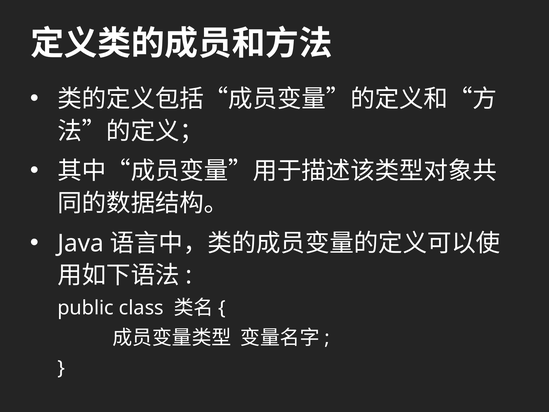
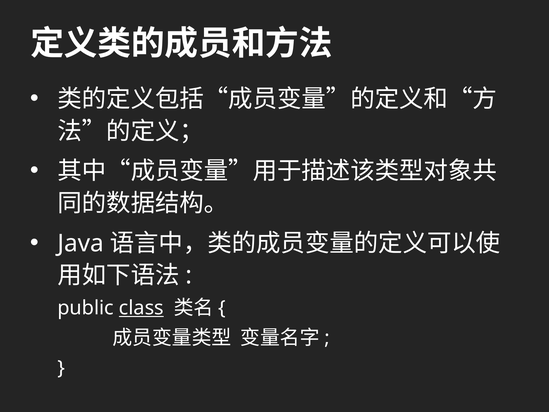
class underline: none -> present
